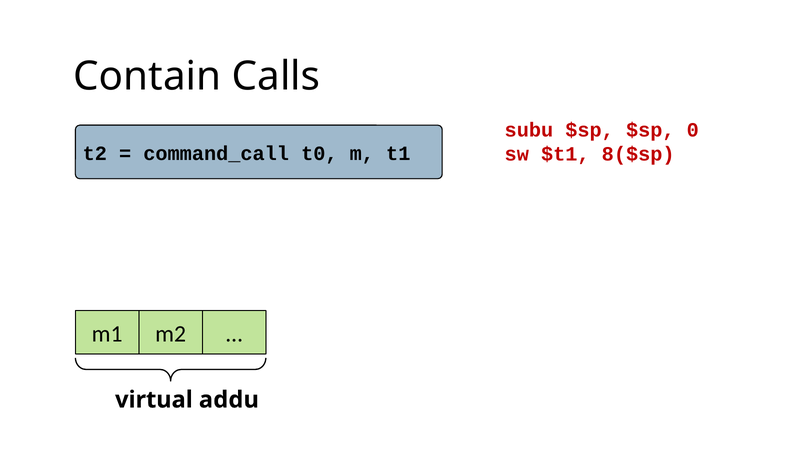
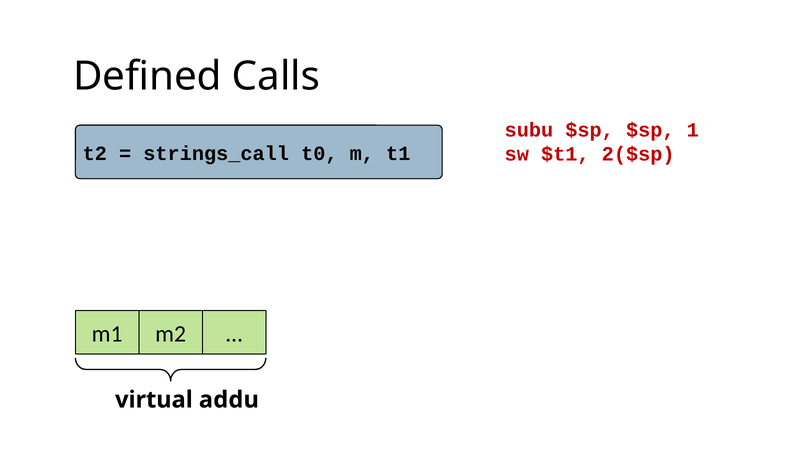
Contain: Contain -> Defined
0: 0 -> 1
command_call: command_call -> strings_call
8($sp: 8($sp -> 2($sp
